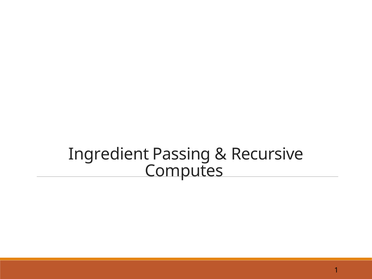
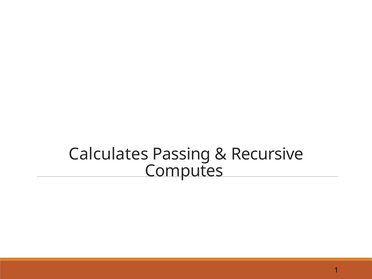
Ingredient: Ingredient -> Calculates
